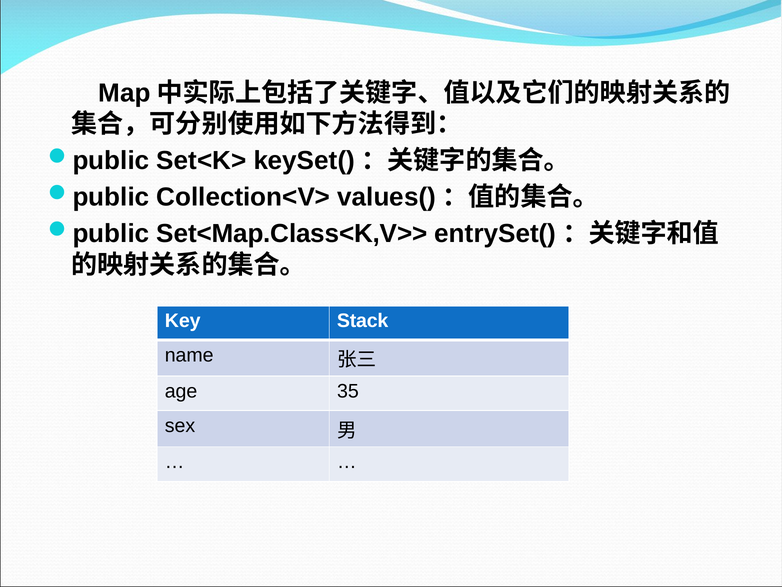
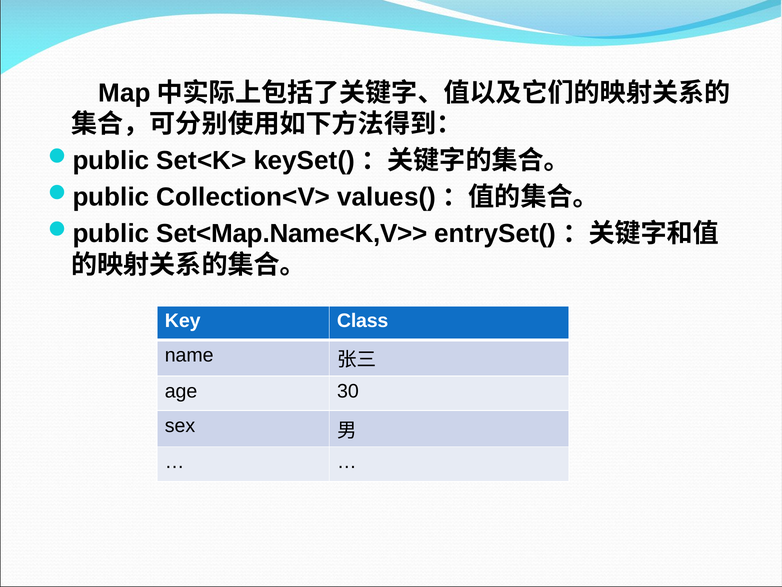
Set<Map.Class<K,V>>: Set<Map.Class<K,V>> -> Set<Map.Name<K,V>>
Stack: Stack -> Class
35: 35 -> 30
